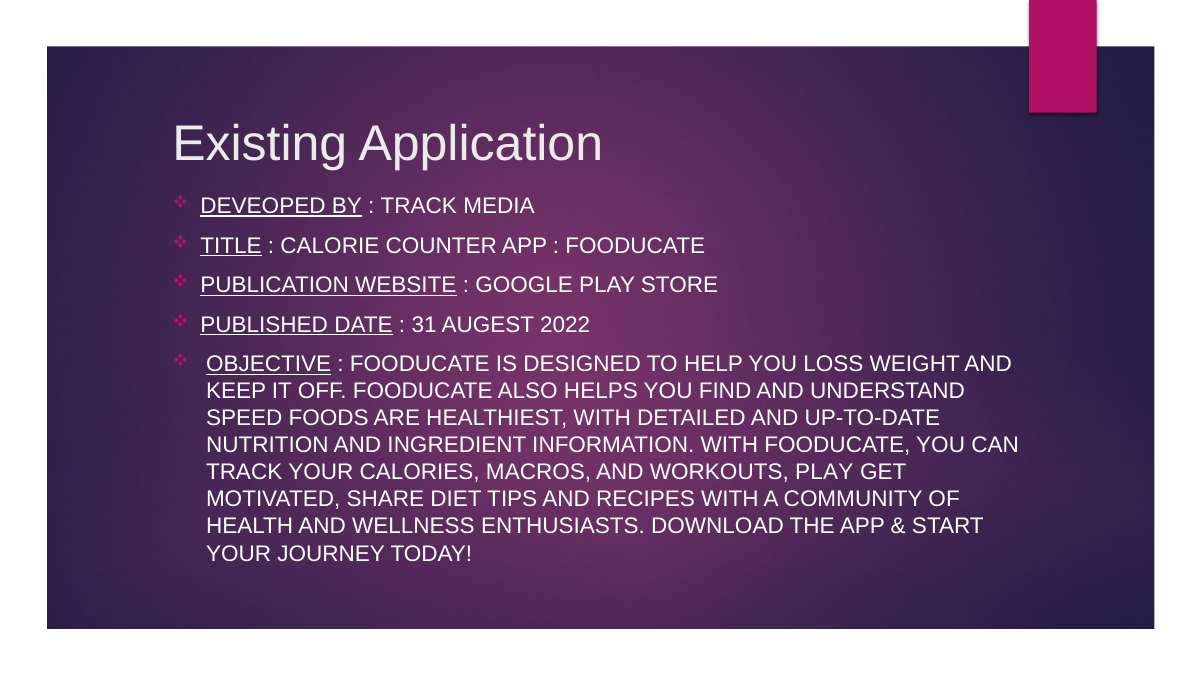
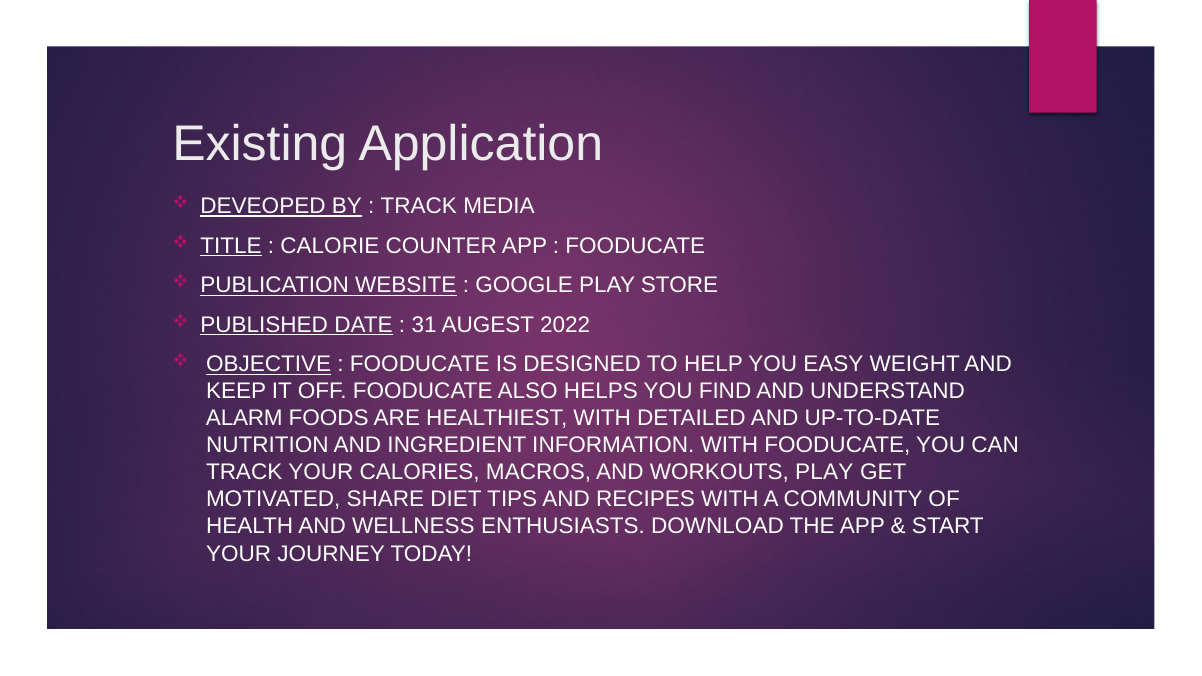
LOSS: LOSS -> EASY
SPEED: SPEED -> ALARM
